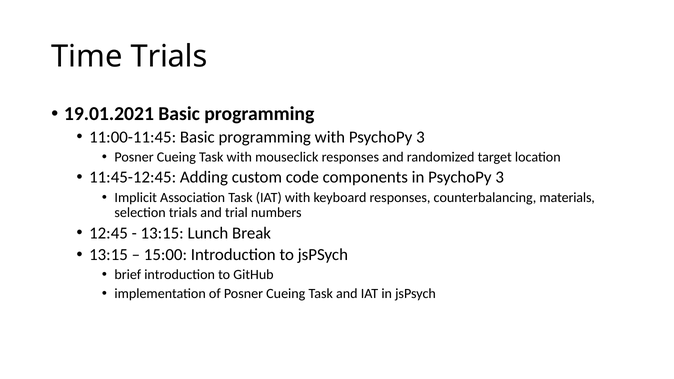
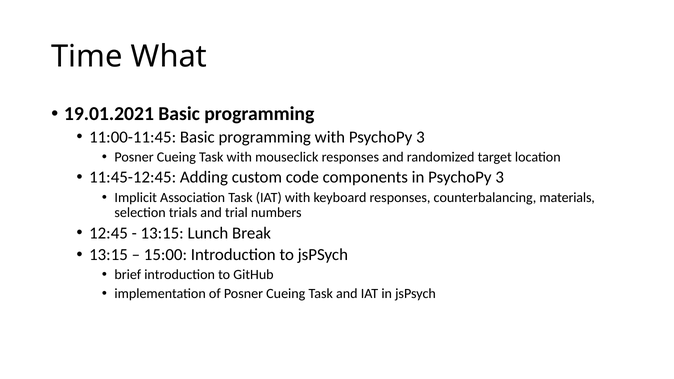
Time Trials: Trials -> What
